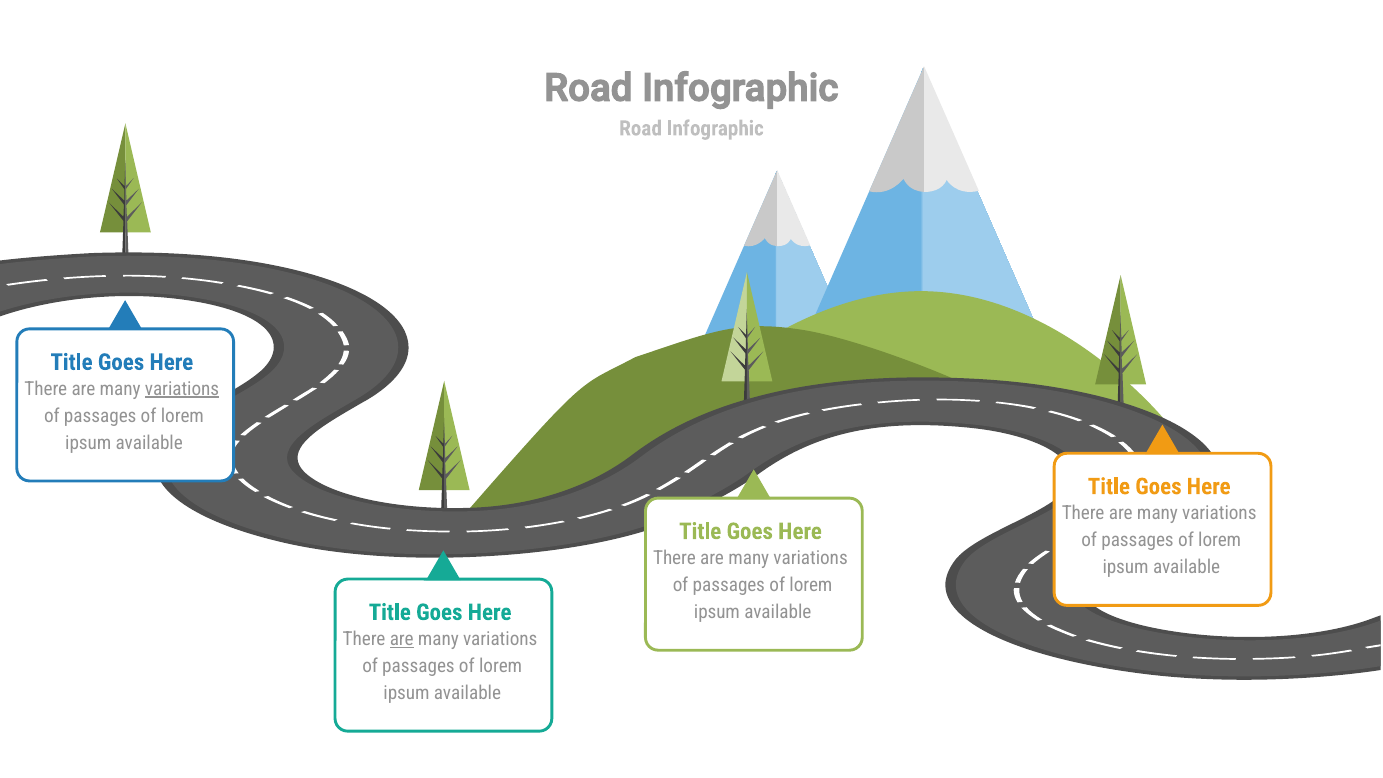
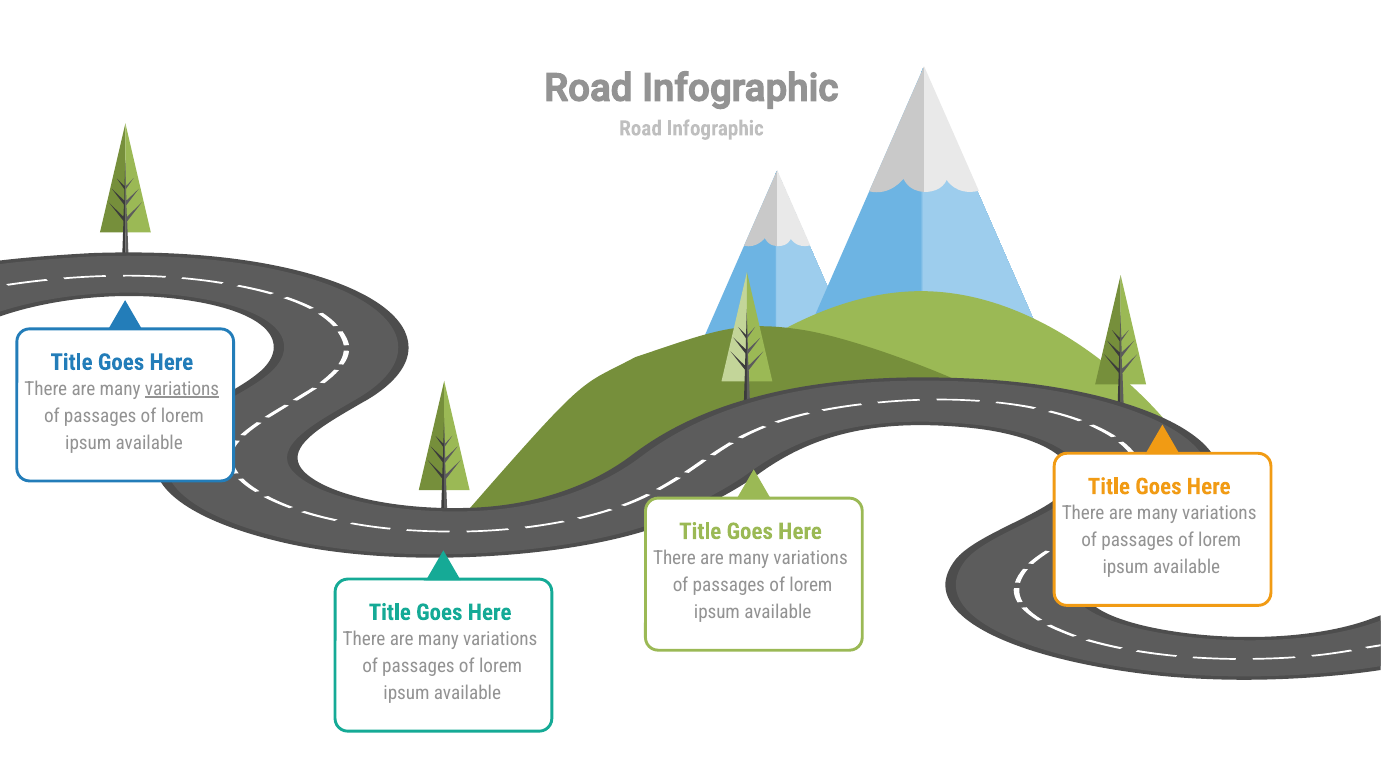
are at (402, 639) underline: present -> none
